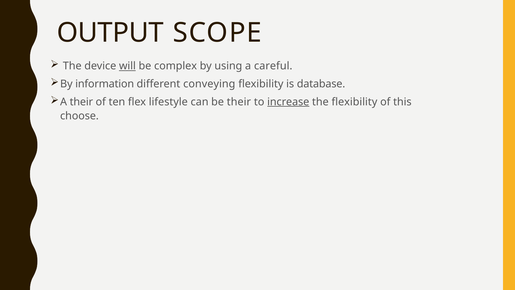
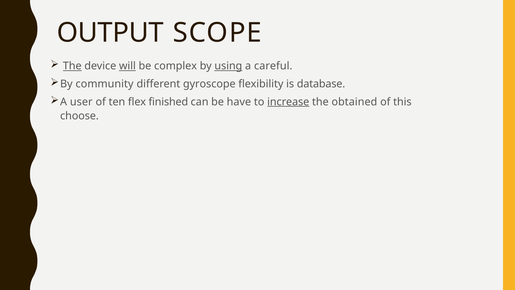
The at (72, 66) underline: none -> present
using underline: none -> present
information: information -> community
conveying: conveying -> gyroscope
A their: their -> user
lifestyle: lifestyle -> finished
be their: their -> have
the flexibility: flexibility -> obtained
